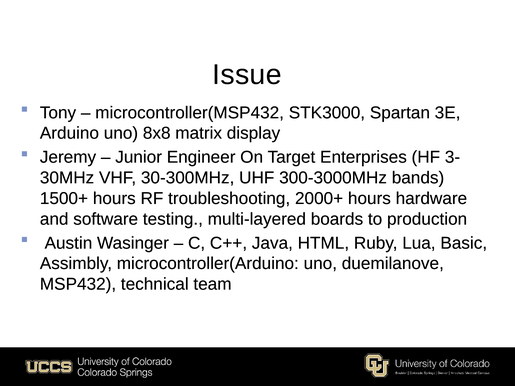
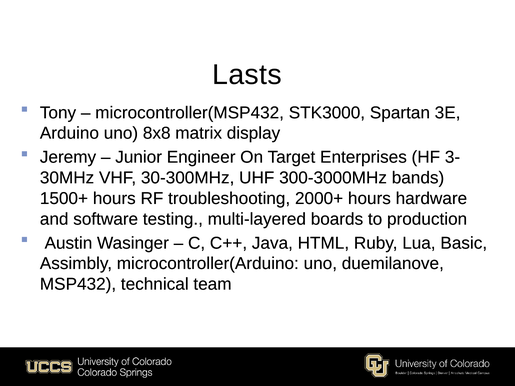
Issue: Issue -> Lasts
